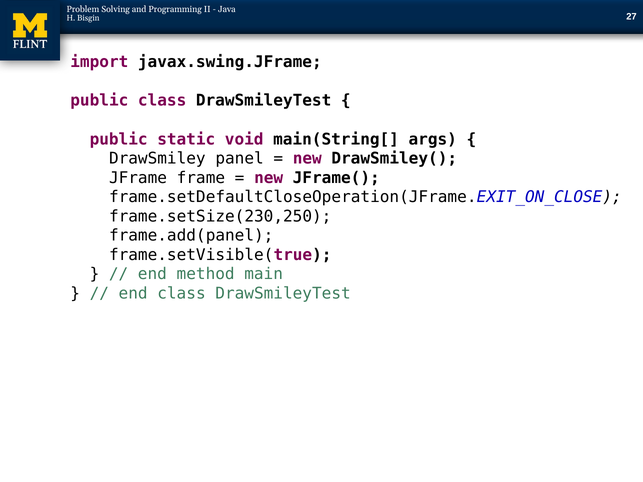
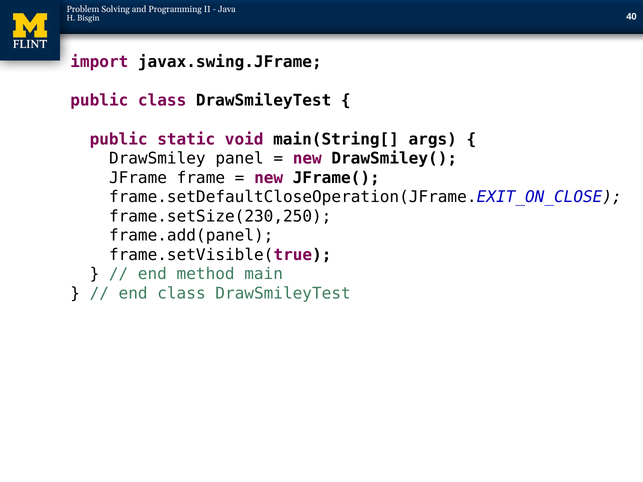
27: 27 -> 40
